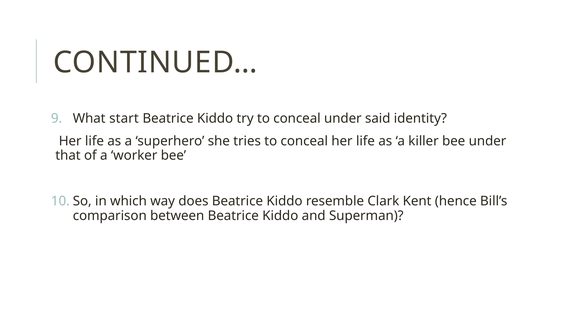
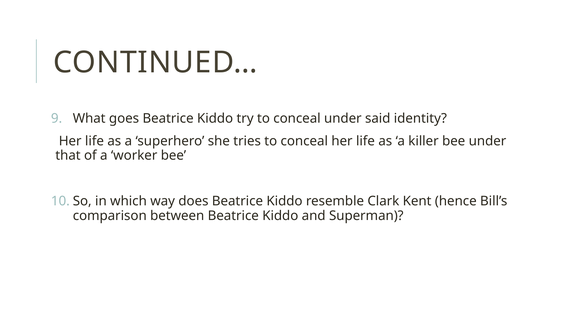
start: start -> goes
